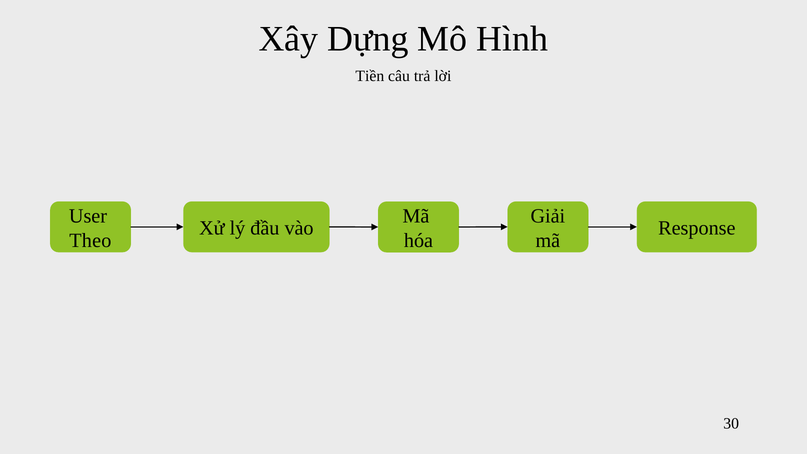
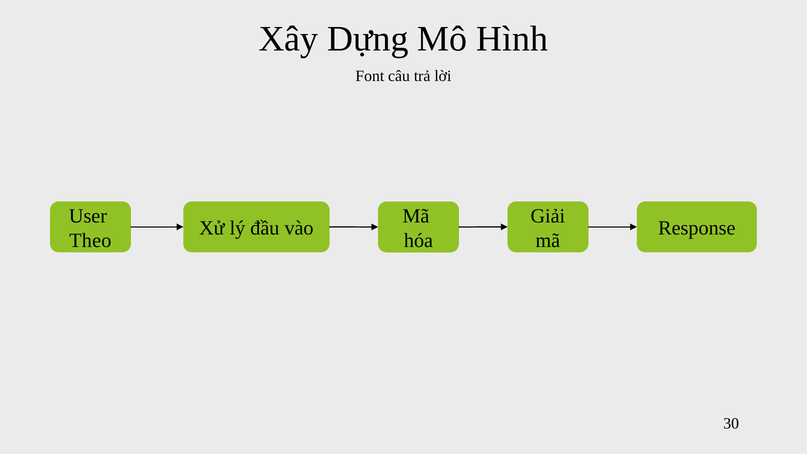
Tiền: Tiền -> Font
